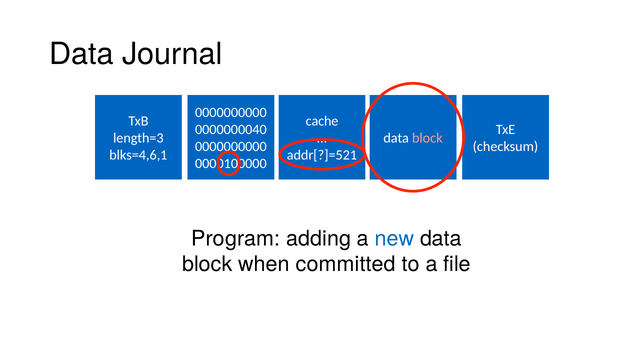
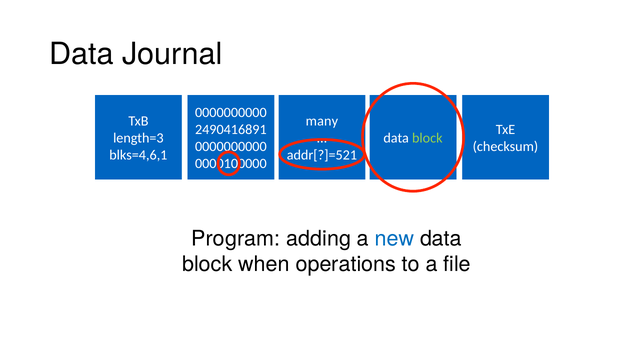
cache: cache -> many
0000000040: 0000000040 -> 2490416891
block at (427, 138) colour: pink -> light green
committed: committed -> operations
